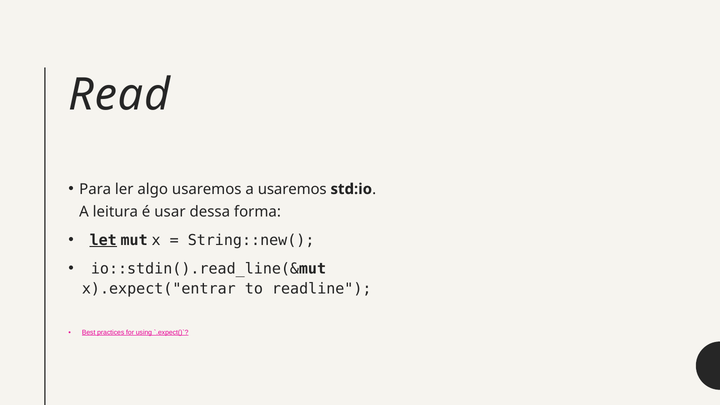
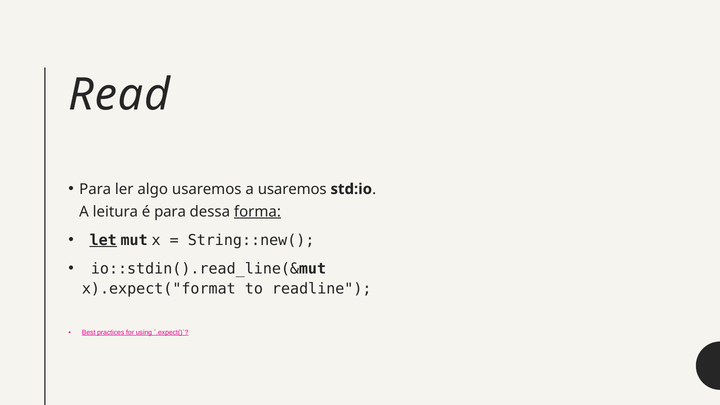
é usar: usar -> para
forma underline: none -> present
x).expect("entrar: x).expect("entrar -> x).expect("format
